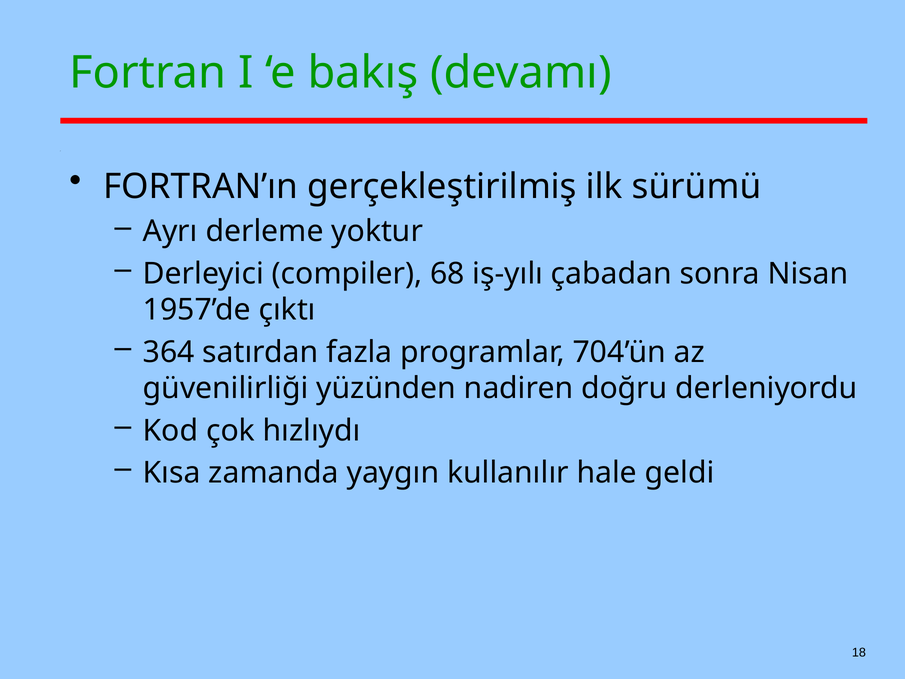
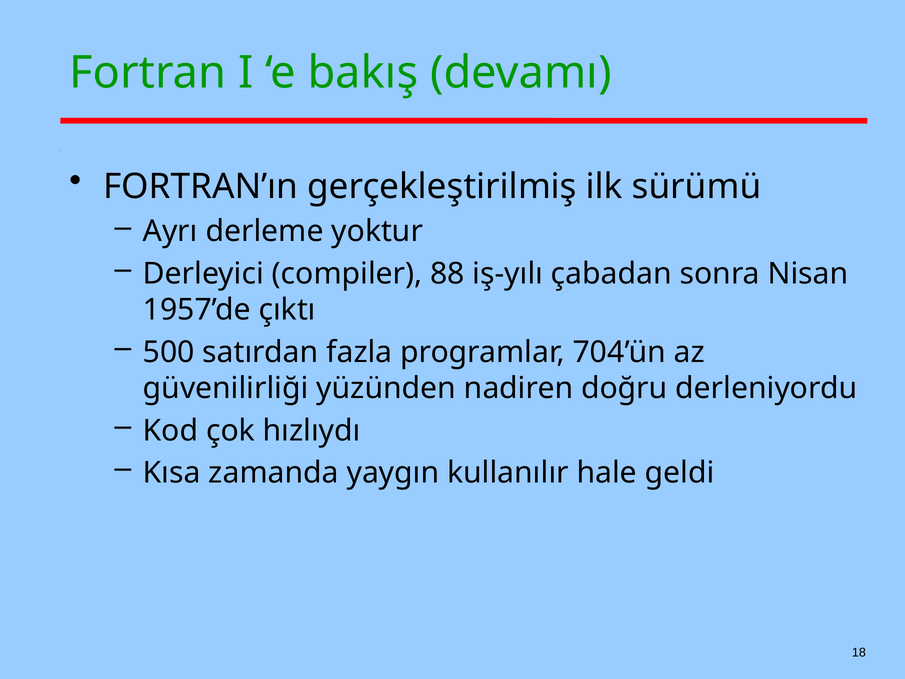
68: 68 -> 88
364: 364 -> 500
